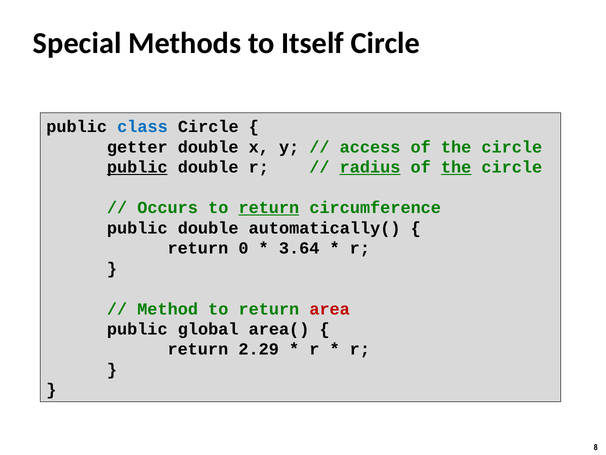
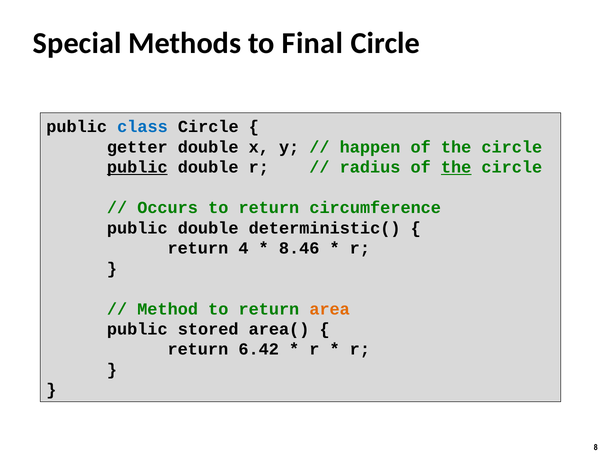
Itself: Itself -> Final
access: access -> happen
radius underline: present -> none
return at (269, 208) underline: present -> none
automatically(: automatically( -> deterministic(
0: 0 -> 4
3.64: 3.64 -> 8.46
area colour: red -> orange
global: global -> stored
2.29: 2.29 -> 6.42
